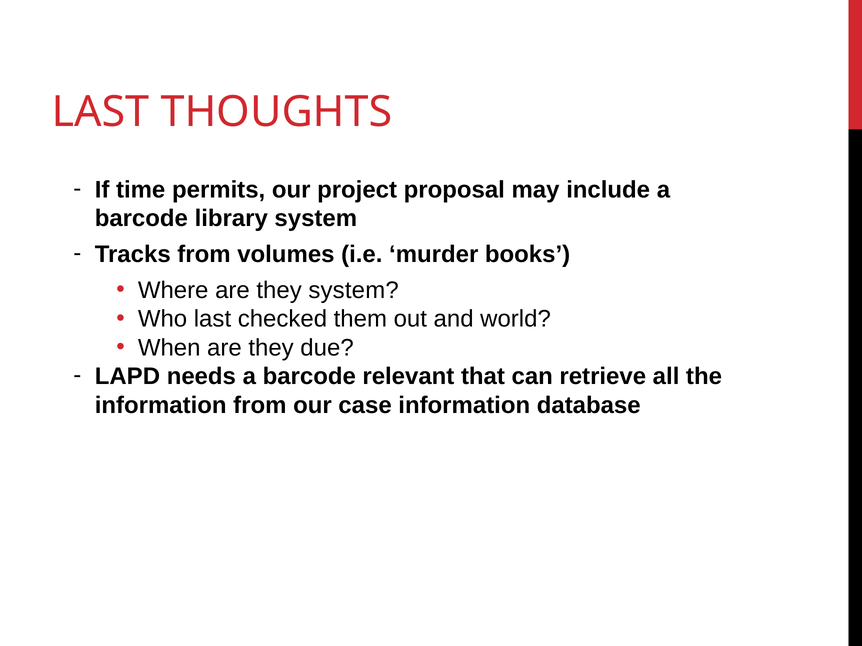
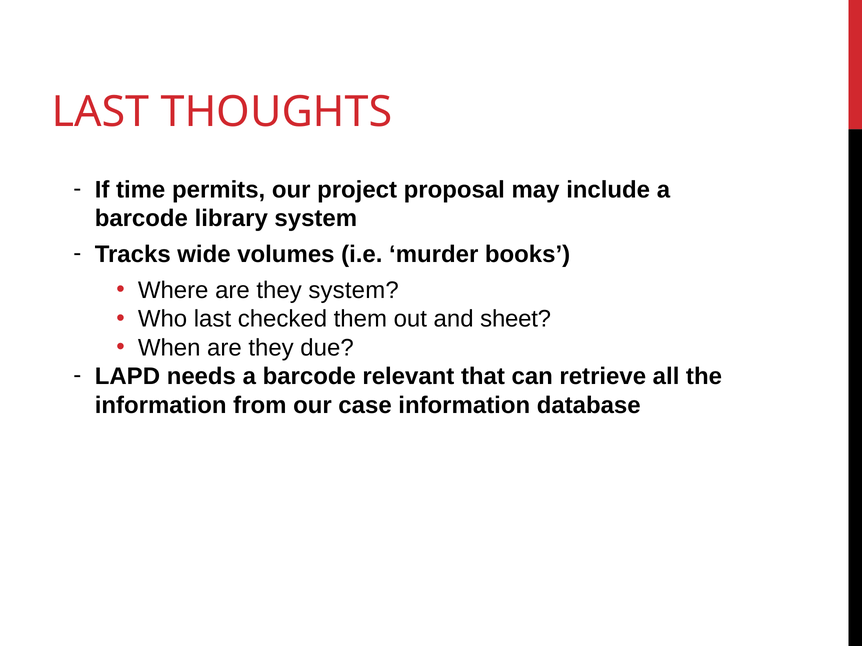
Tracks from: from -> wide
world: world -> sheet
